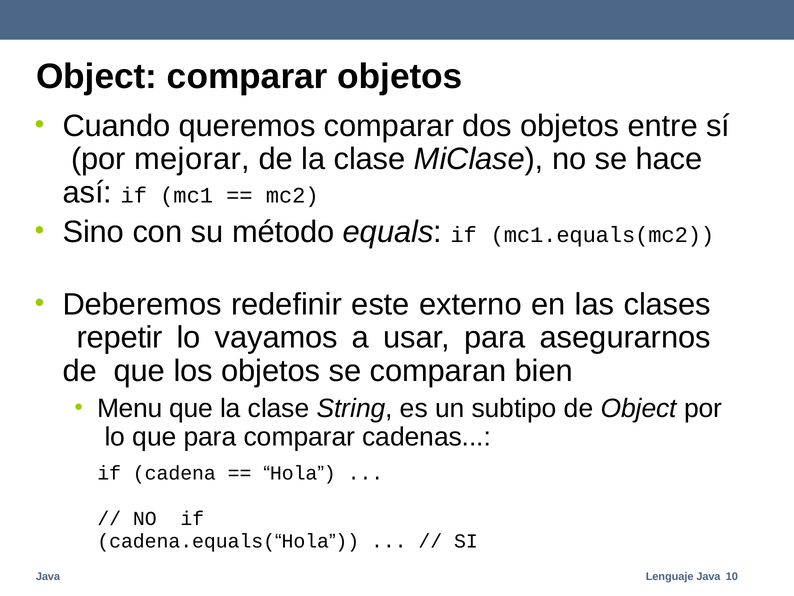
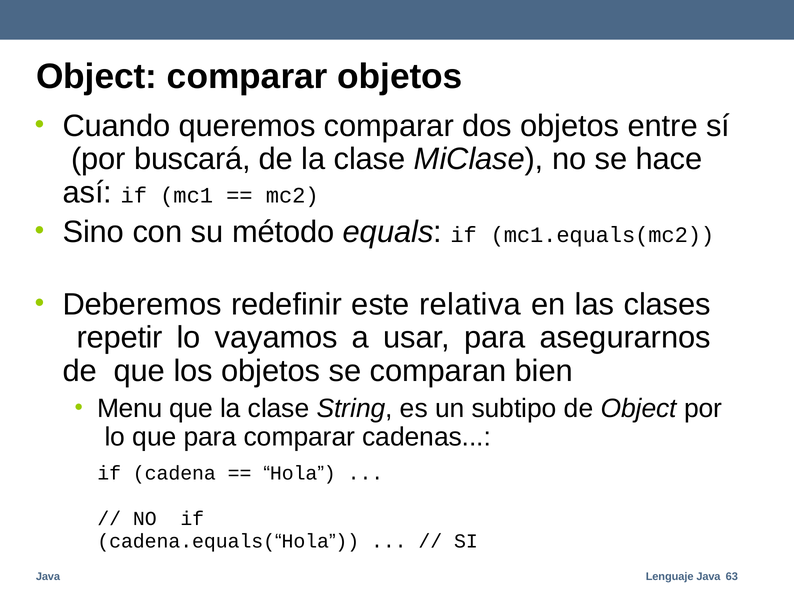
mejorar: mejorar -> buscará
externo: externo -> relativa
10: 10 -> 63
